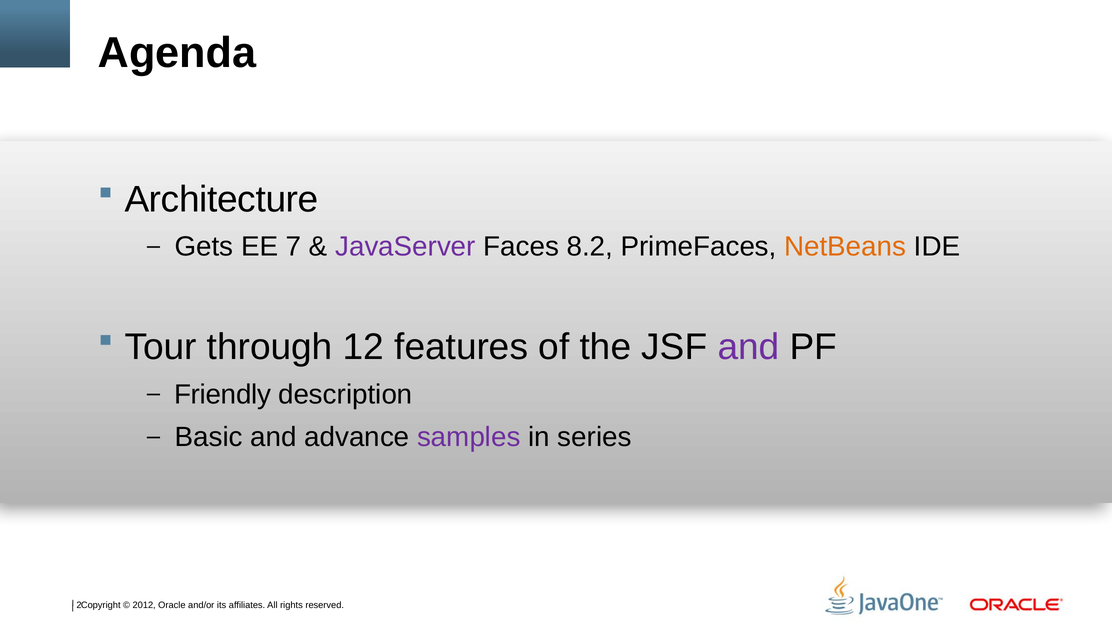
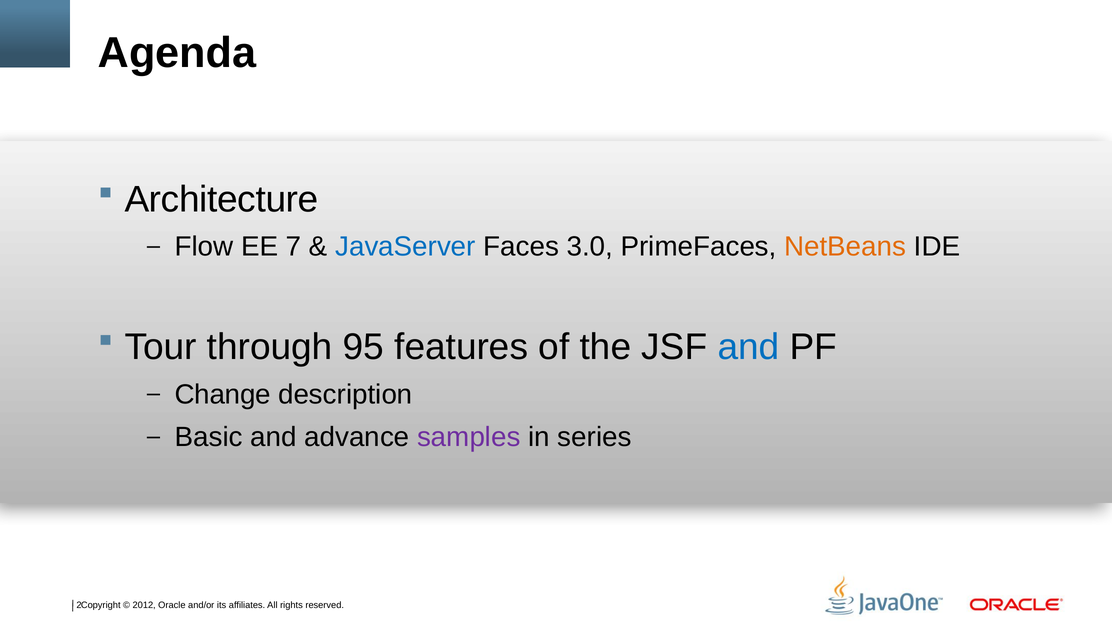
Gets: Gets -> Flow
JavaServer colour: purple -> blue
8.2: 8.2 -> 3.0
12: 12 -> 95
and at (749, 347) colour: purple -> blue
Friendly: Friendly -> Change
